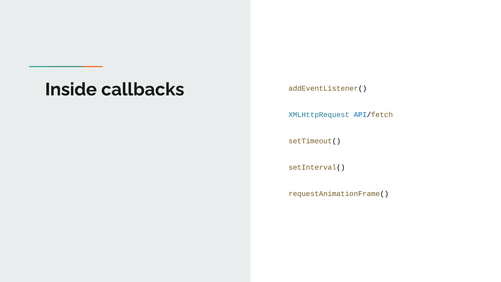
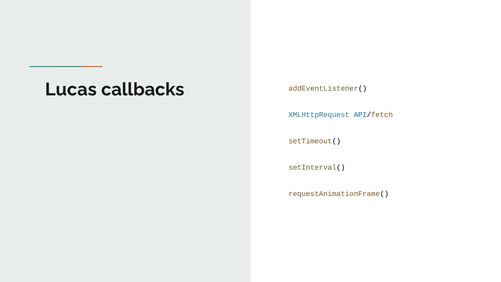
Inside: Inside -> Lucas
